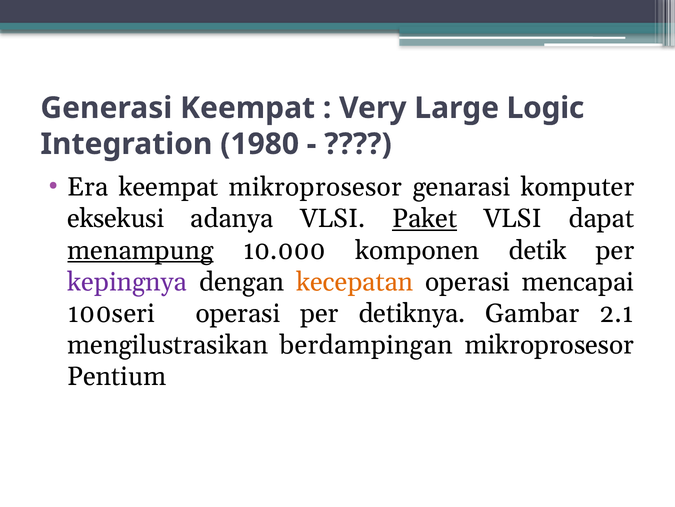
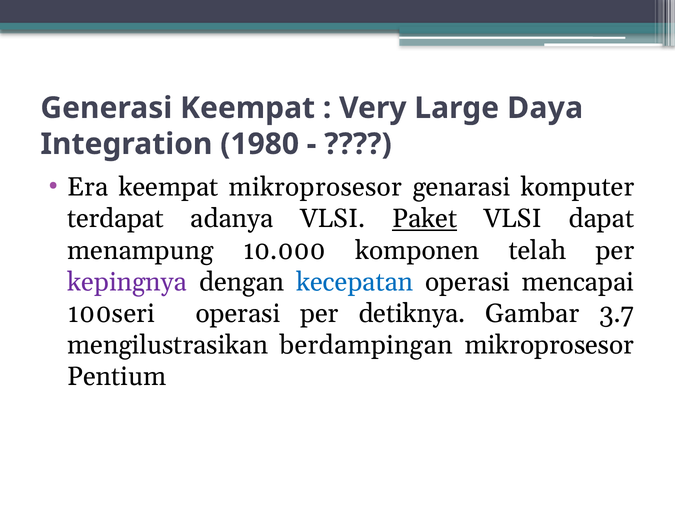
Logic: Logic -> Daya
eksekusi: eksekusi -> terdapat
menampung underline: present -> none
detik: detik -> telah
kecepatan colour: orange -> blue
2.1: 2.1 -> 3.7
